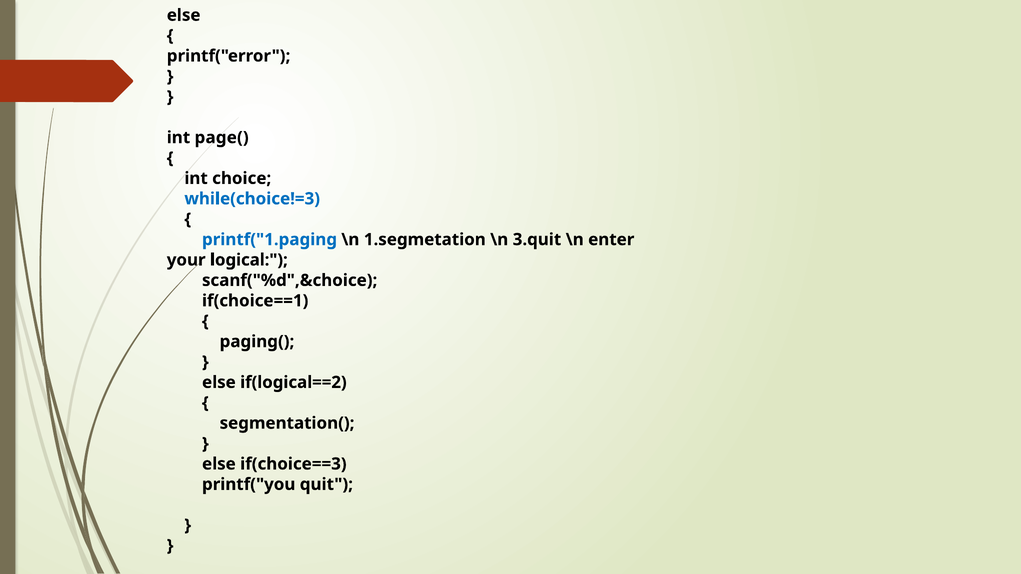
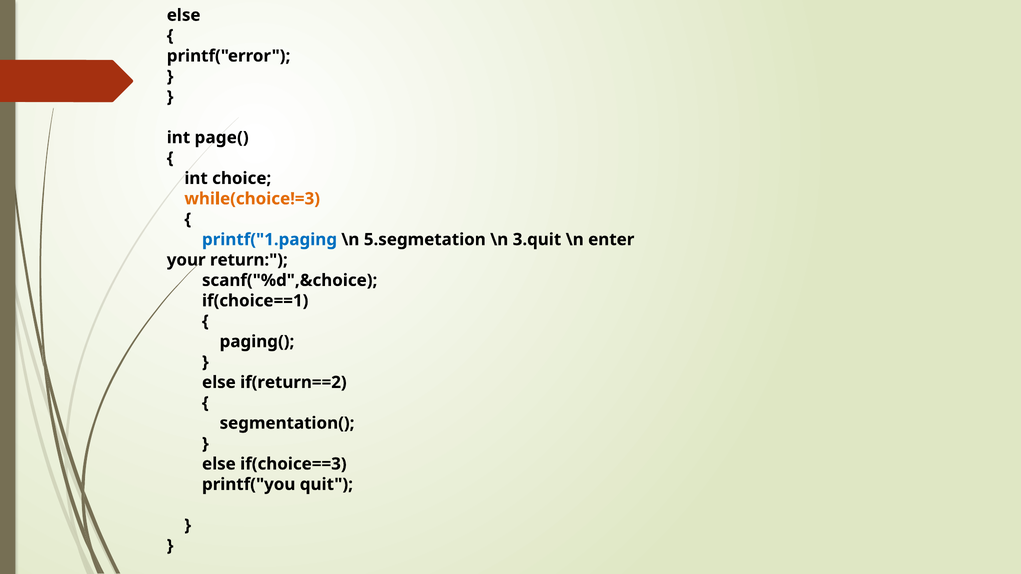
while(choice!=3 colour: blue -> orange
1.segmetation: 1.segmetation -> 5.segmetation
logical: logical -> return
if(logical==2: if(logical==2 -> if(return==2
